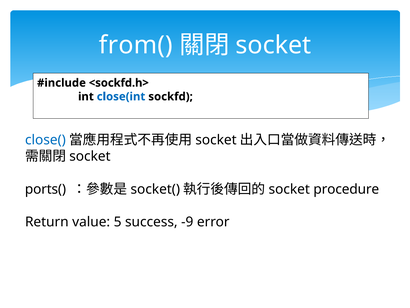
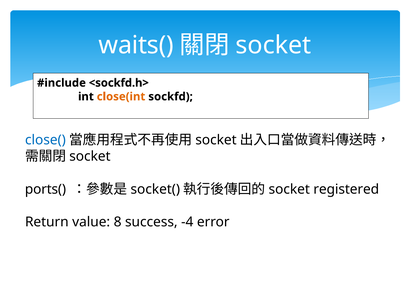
from(: from( -> waits(
close(int colour: blue -> orange
procedure: procedure -> registered
5: 5 -> 8
-9: -9 -> -4
